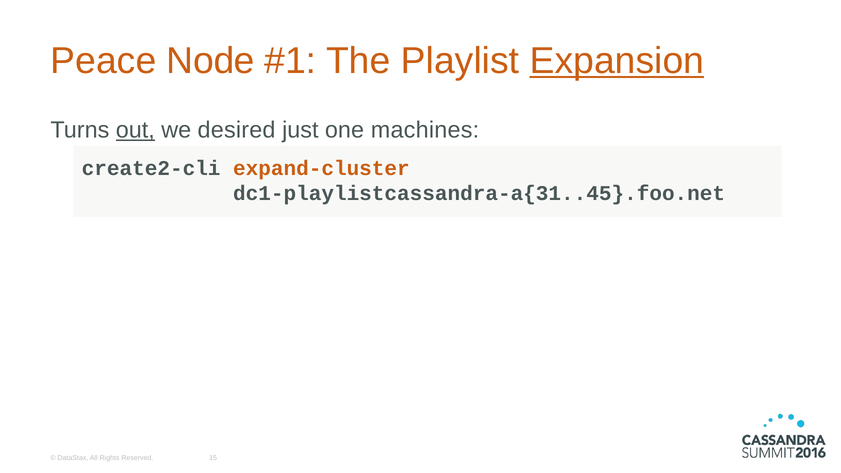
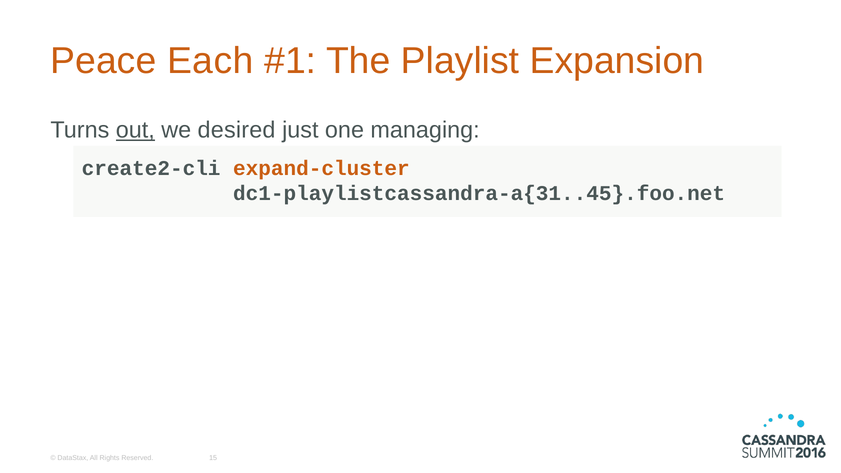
Node: Node -> Each
Expansion underline: present -> none
machines: machines -> managing
